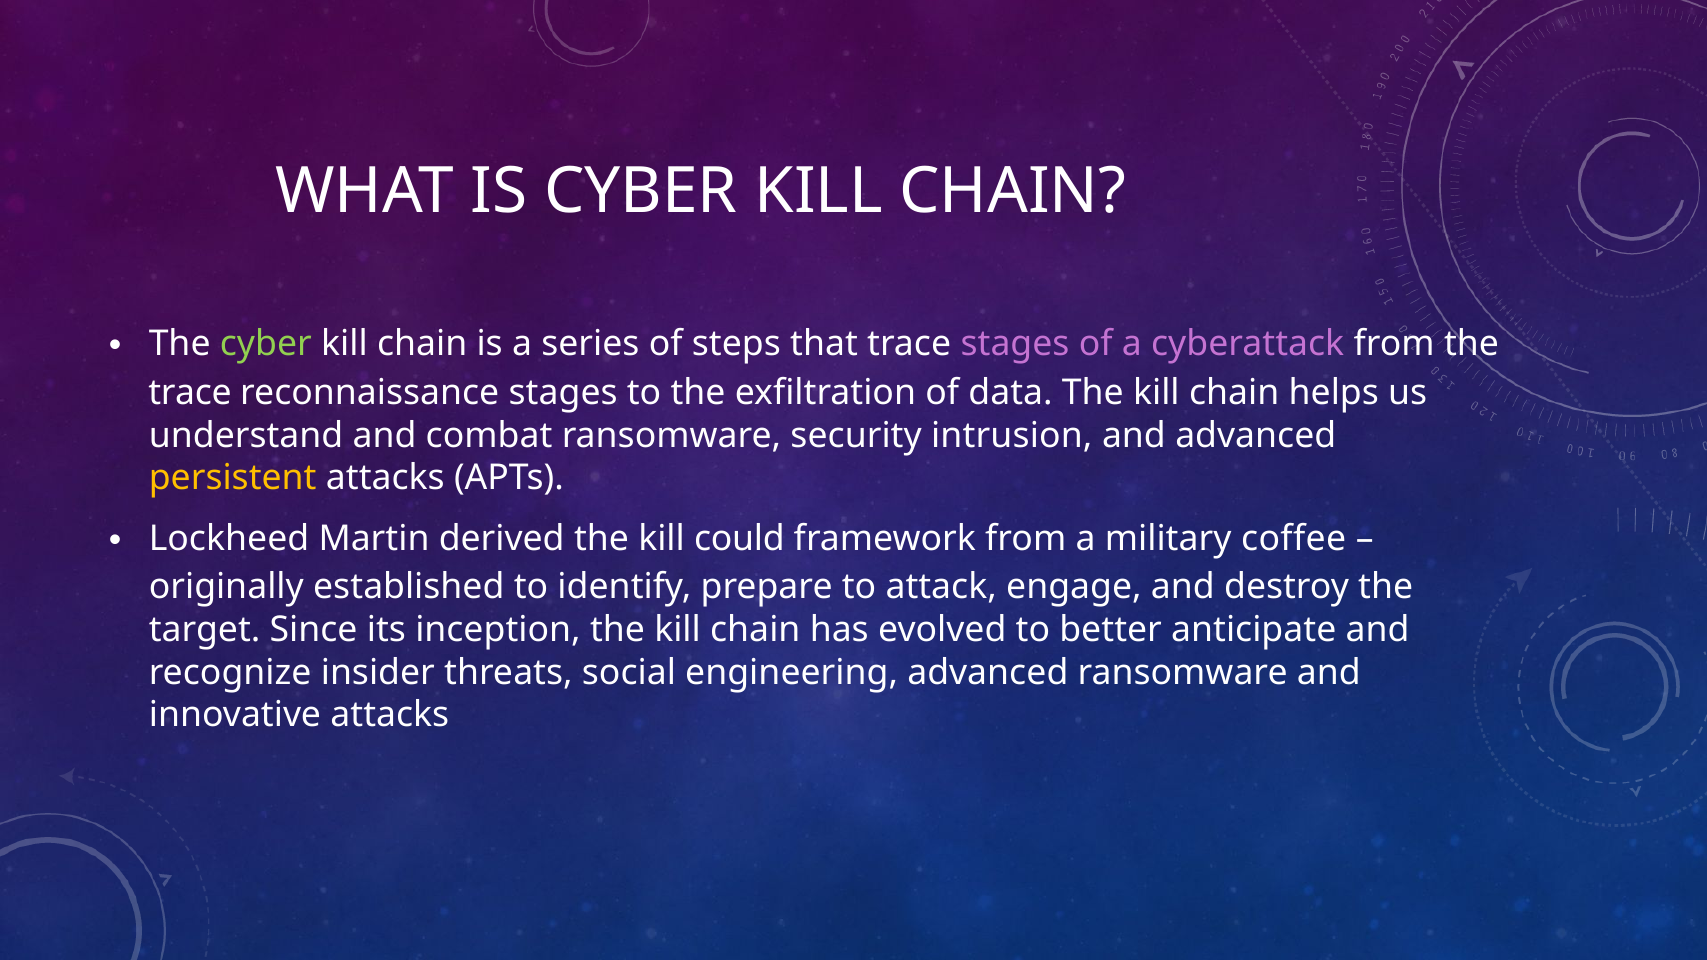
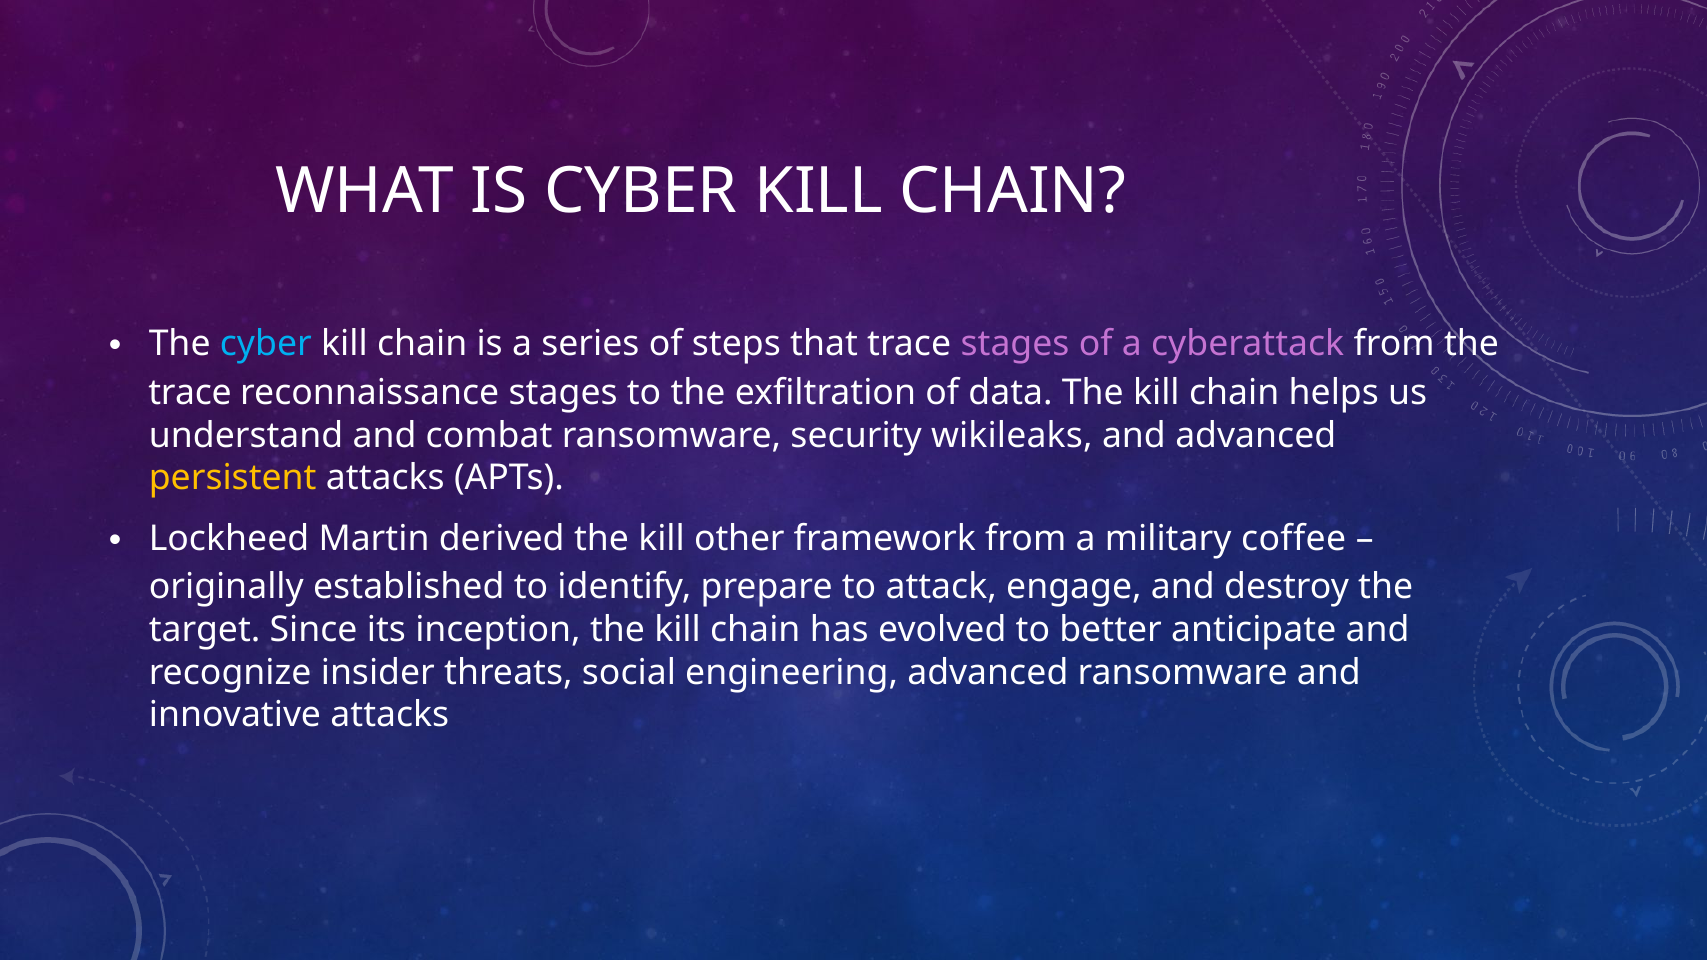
cyber at (266, 344) colour: light green -> light blue
intrusion: intrusion -> wikileaks
could: could -> other
